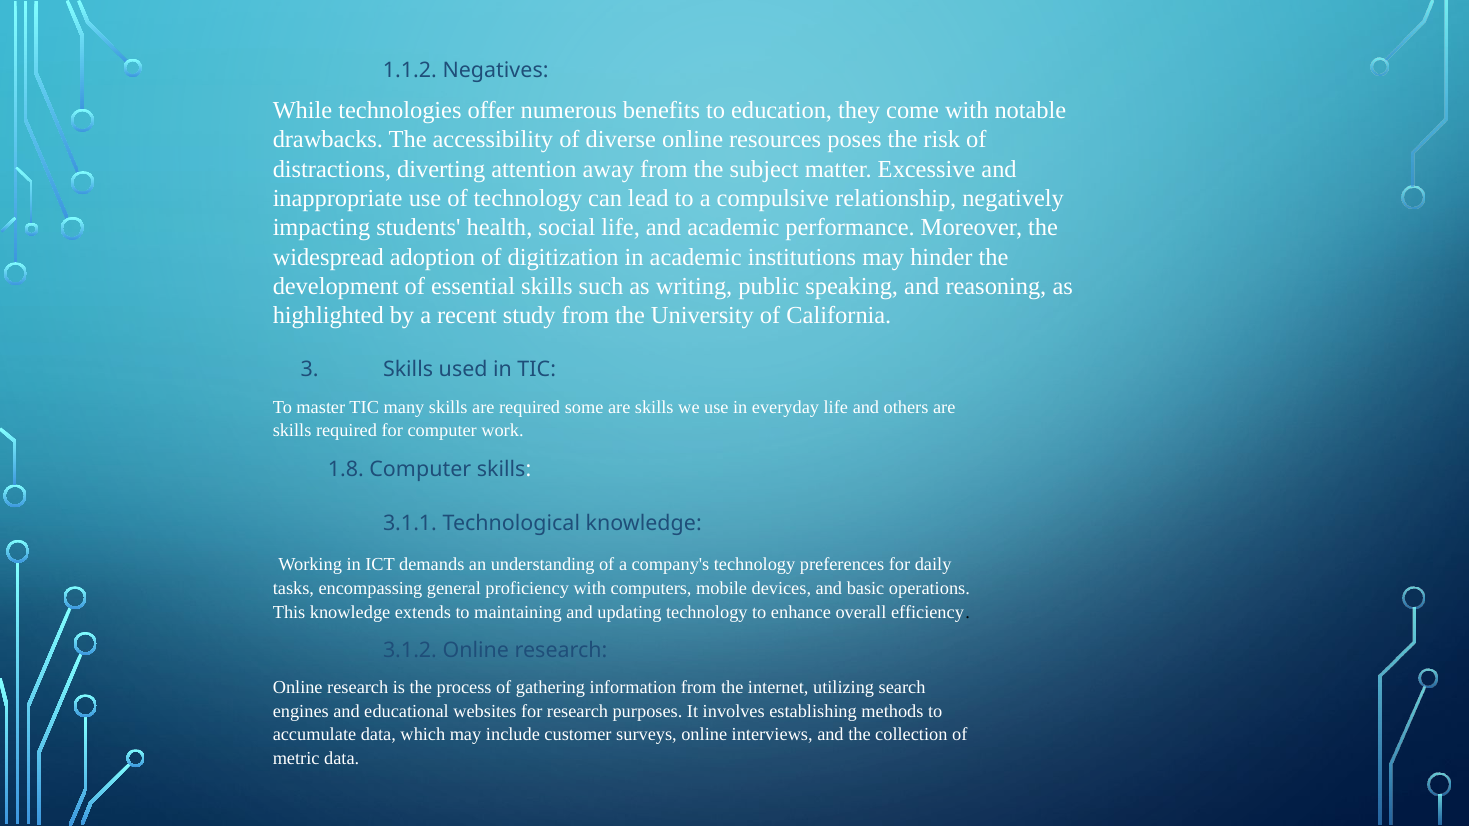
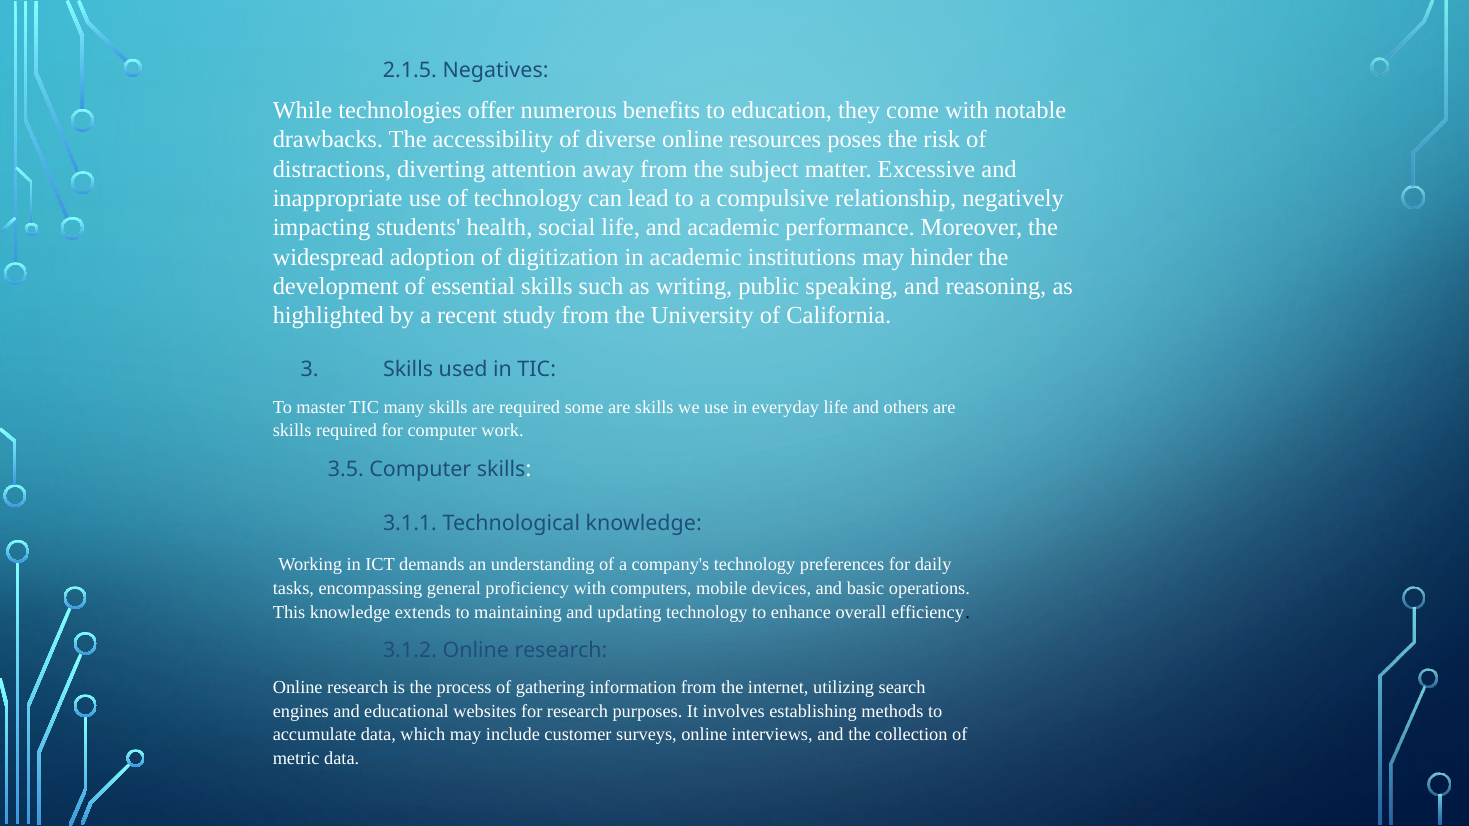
1.1.2: 1.1.2 -> 2.1.5
1.8: 1.8 -> 3.5
